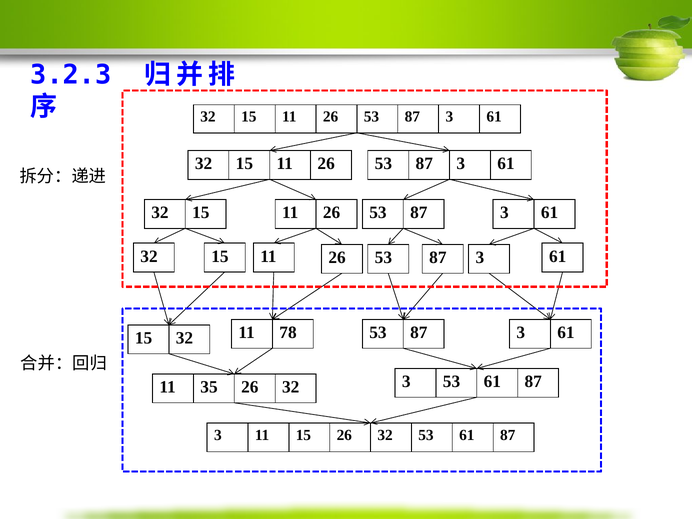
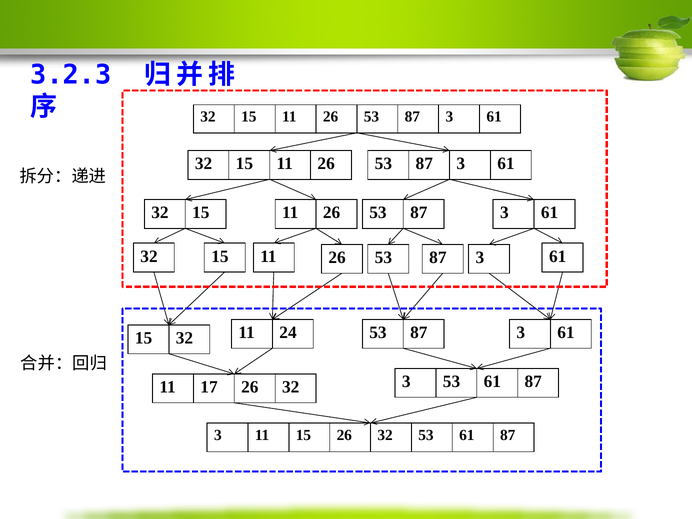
78: 78 -> 24
35: 35 -> 17
